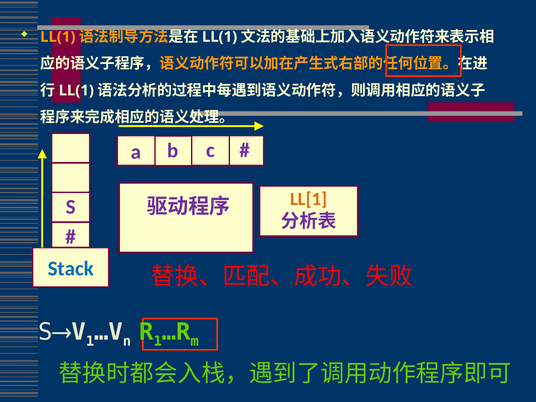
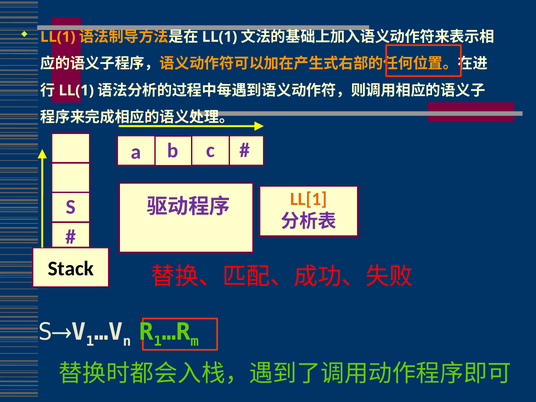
Stack colour: blue -> black
